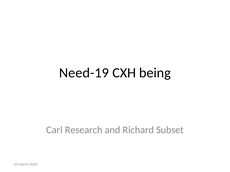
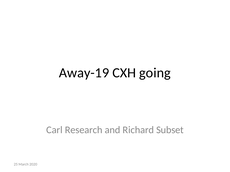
Need-19: Need-19 -> Away-19
being: being -> going
